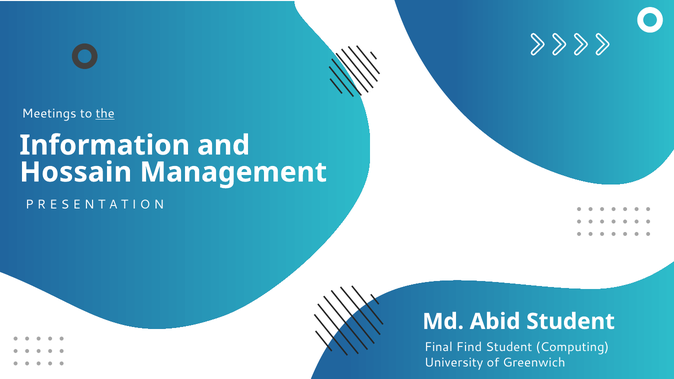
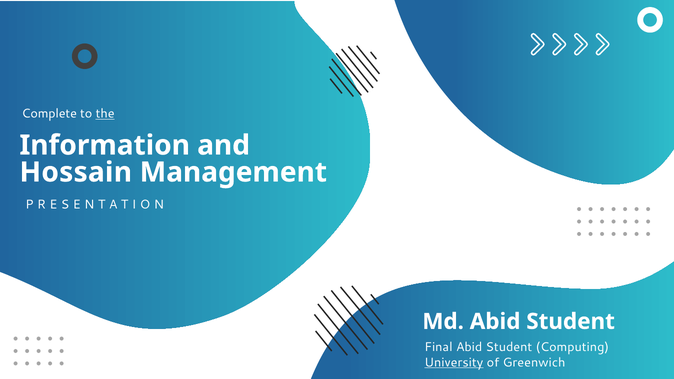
Meetings: Meetings -> Complete
Final Find: Find -> Abid
University underline: none -> present
